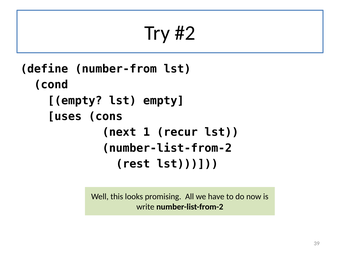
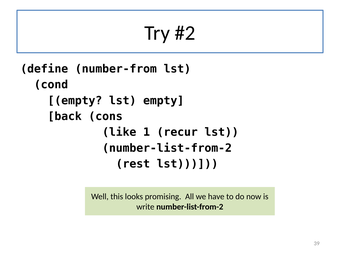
uses: uses -> back
next: next -> like
